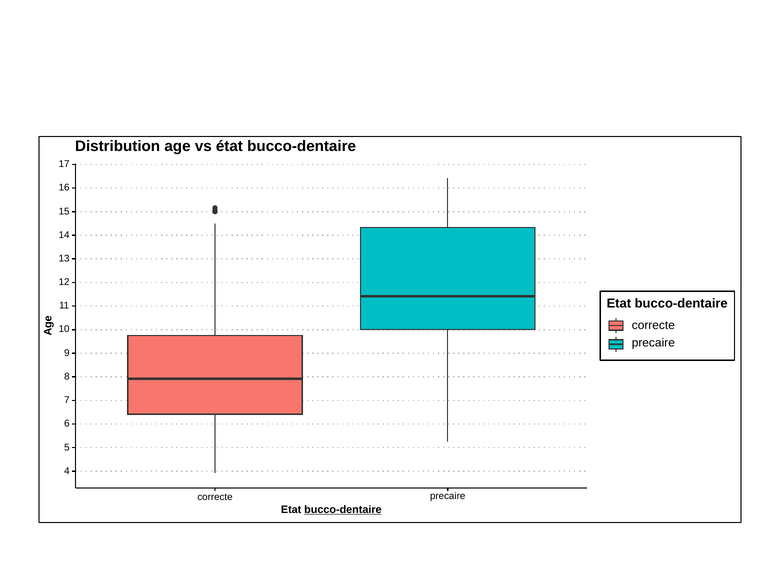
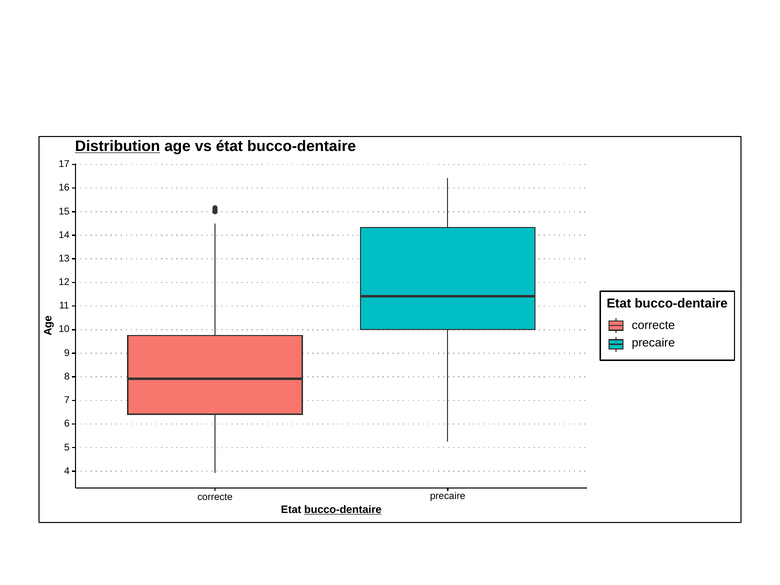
Distribution underline: none -> present
